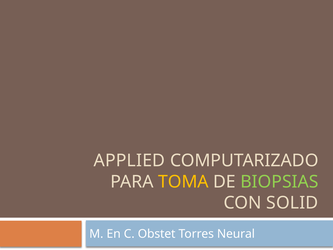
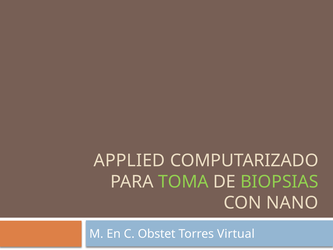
TOMA colour: yellow -> light green
SOLID: SOLID -> NANO
Neural: Neural -> Virtual
